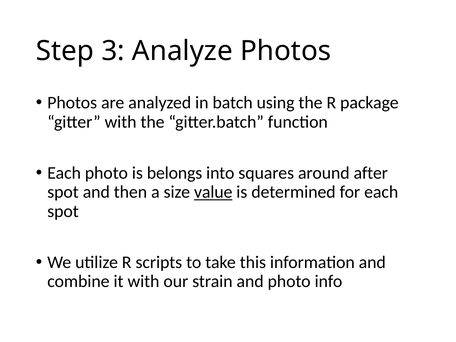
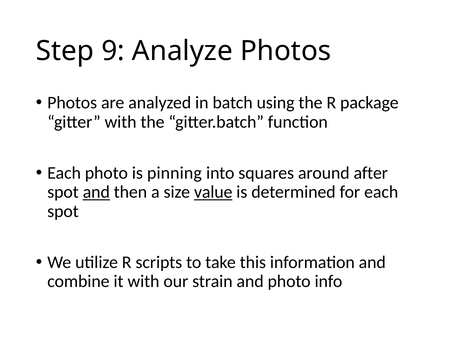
3: 3 -> 9
belongs: belongs -> pinning
and at (96, 192) underline: none -> present
